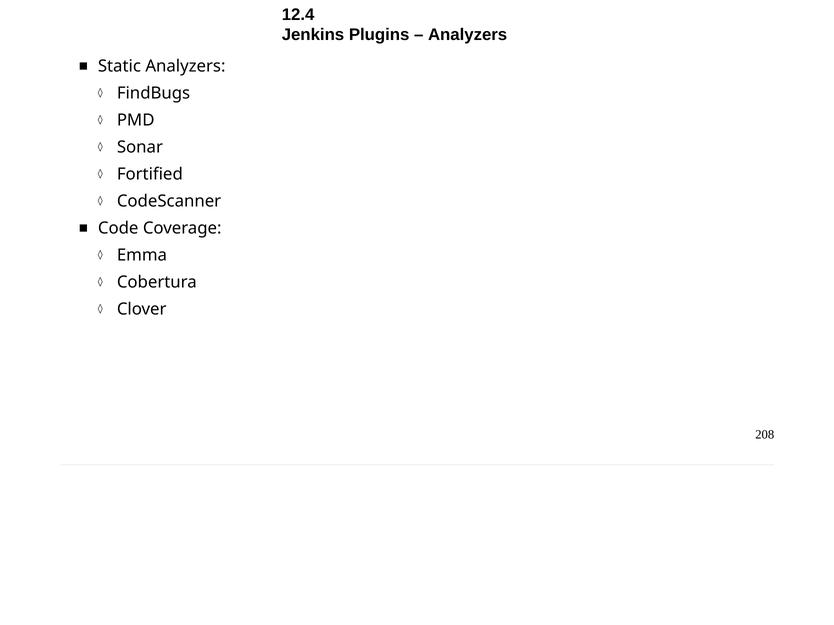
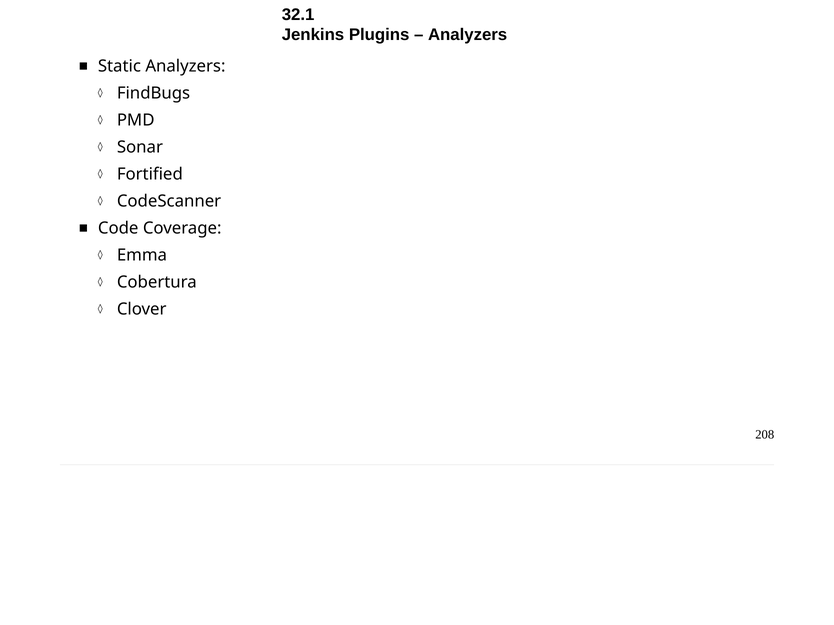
12.4: 12.4 -> 32.1
